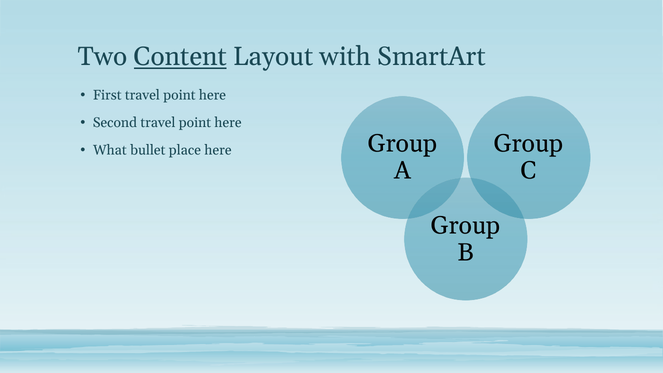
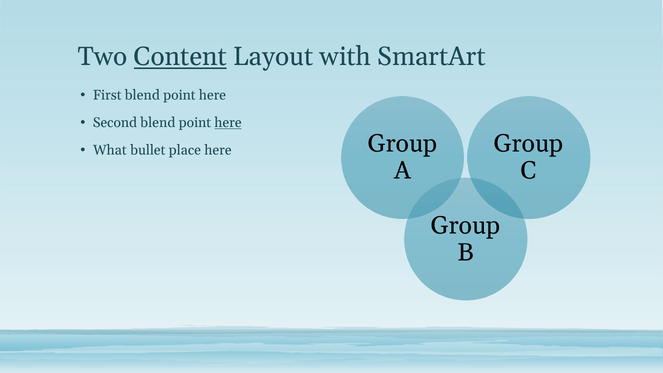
First travel: travel -> blend
Second travel: travel -> blend
here at (228, 123) underline: none -> present
